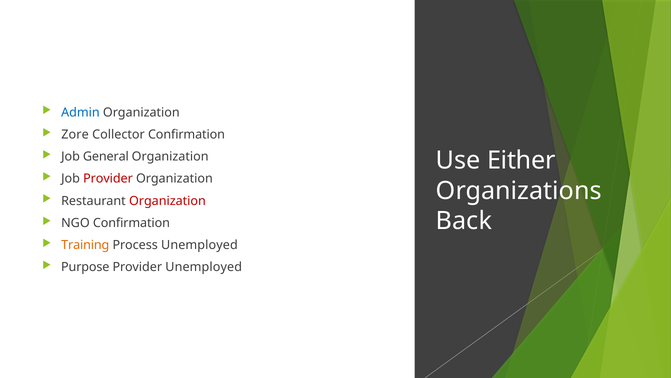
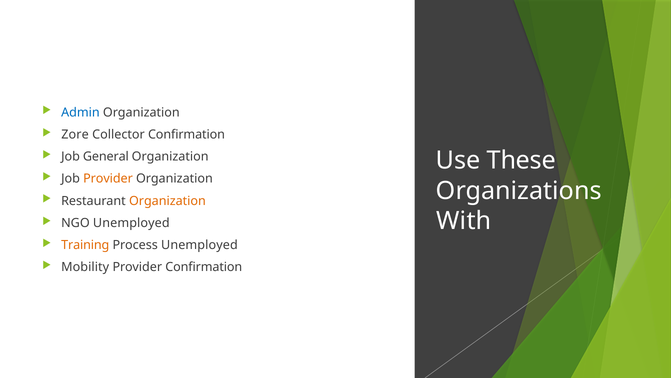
Either: Either -> These
Provider at (108, 179) colour: red -> orange
Organization at (167, 201) colour: red -> orange
Back: Back -> With
NGO Confirmation: Confirmation -> Unemployed
Purpose: Purpose -> Mobility
Provider Unemployed: Unemployed -> Confirmation
